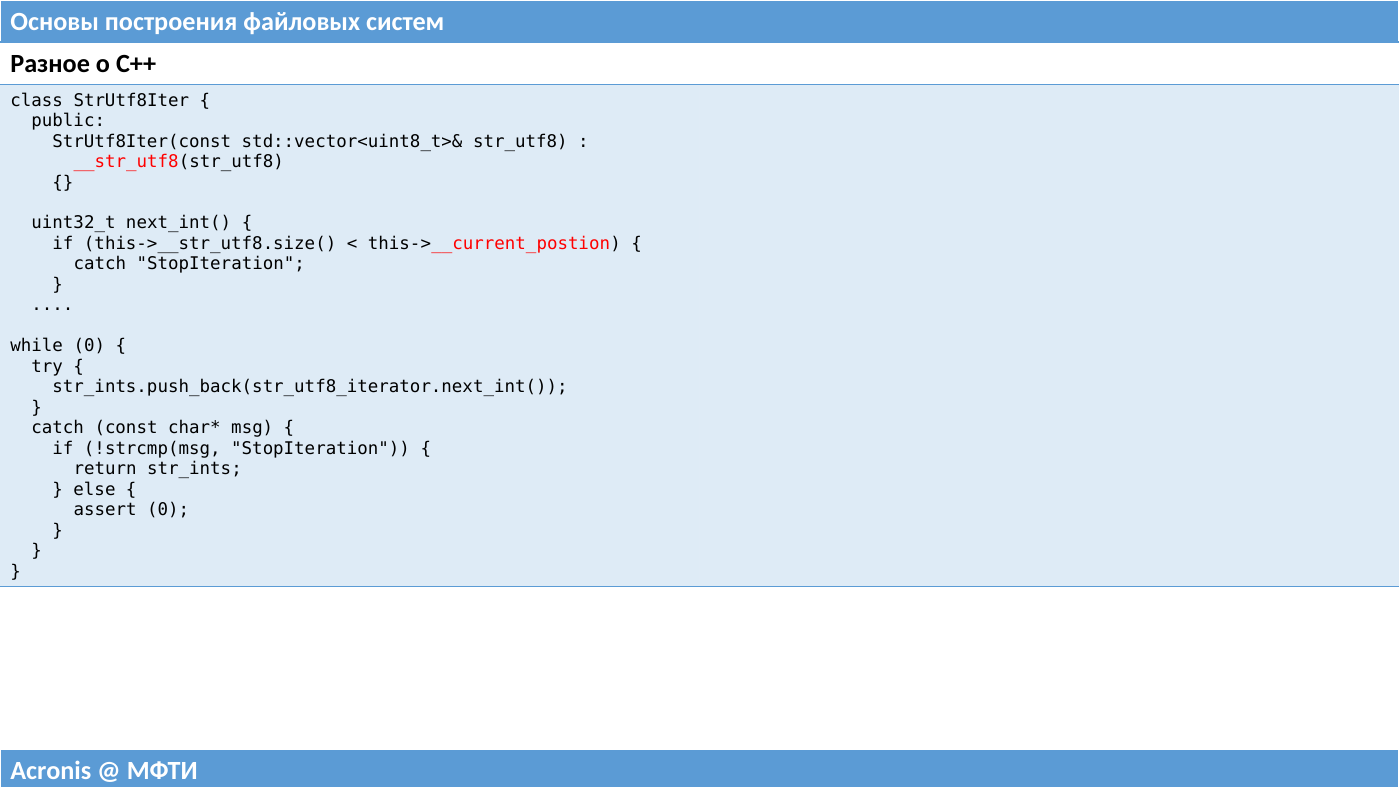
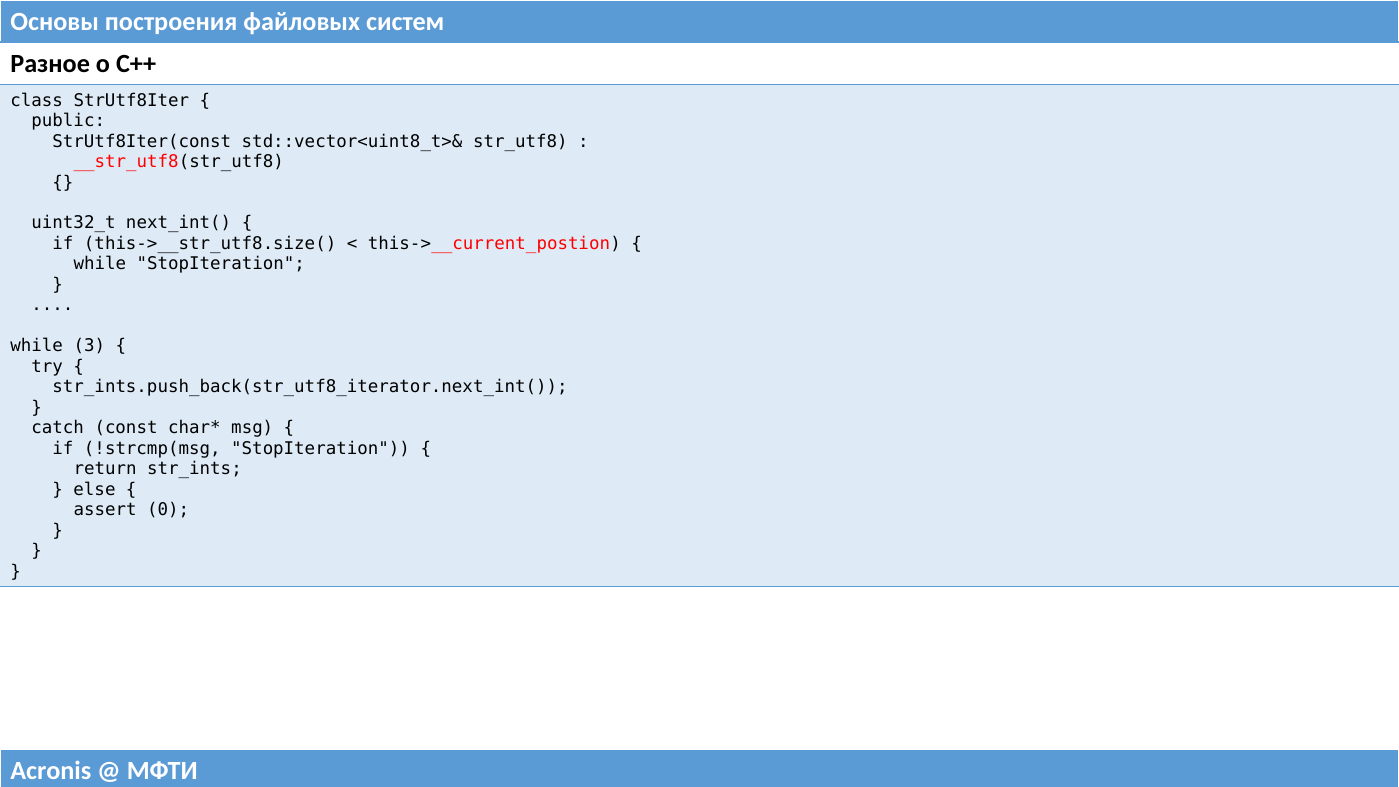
catch at (100, 264): catch -> while
while 0: 0 -> 3
